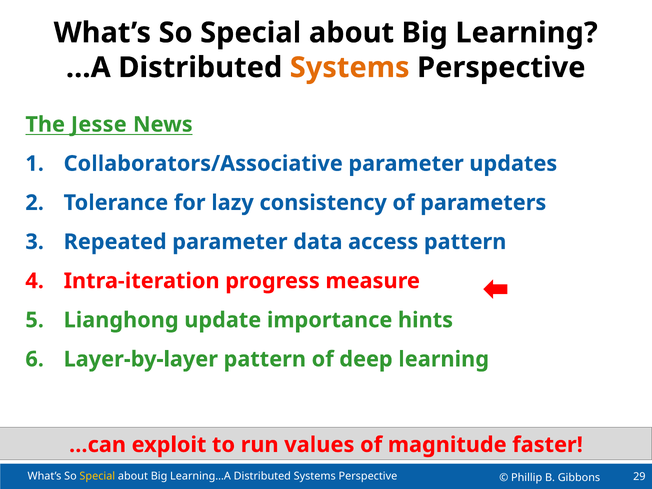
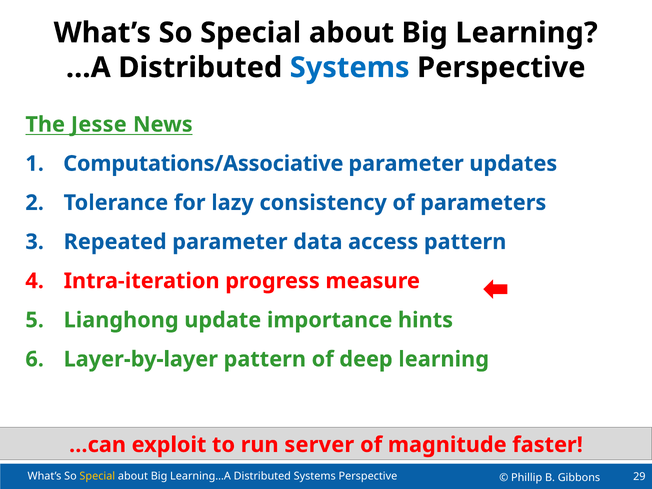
Systems at (350, 68) colour: orange -> blue
Collaborators/Associative: Collaborators/Associative -> Computations/Associative
values: values -> server
